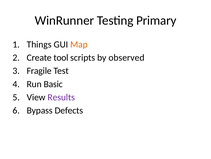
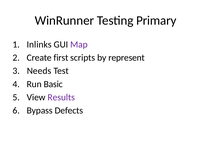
Things: Things -> Inlinks
Map colour: orange -> purple
tool: tool -> first
observed: observed -> represent
Fragile: Fragile -> Needs
